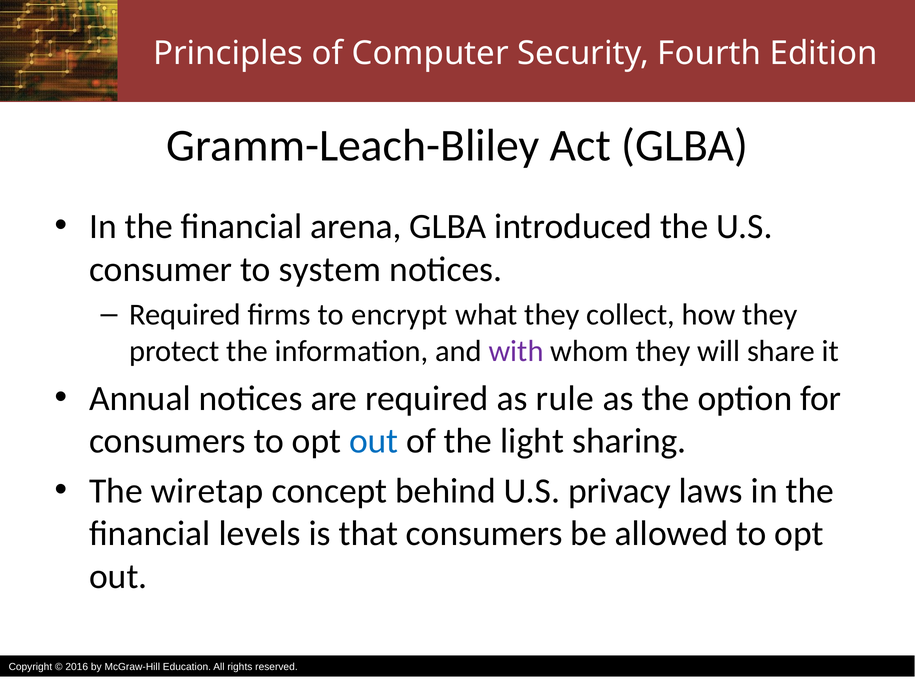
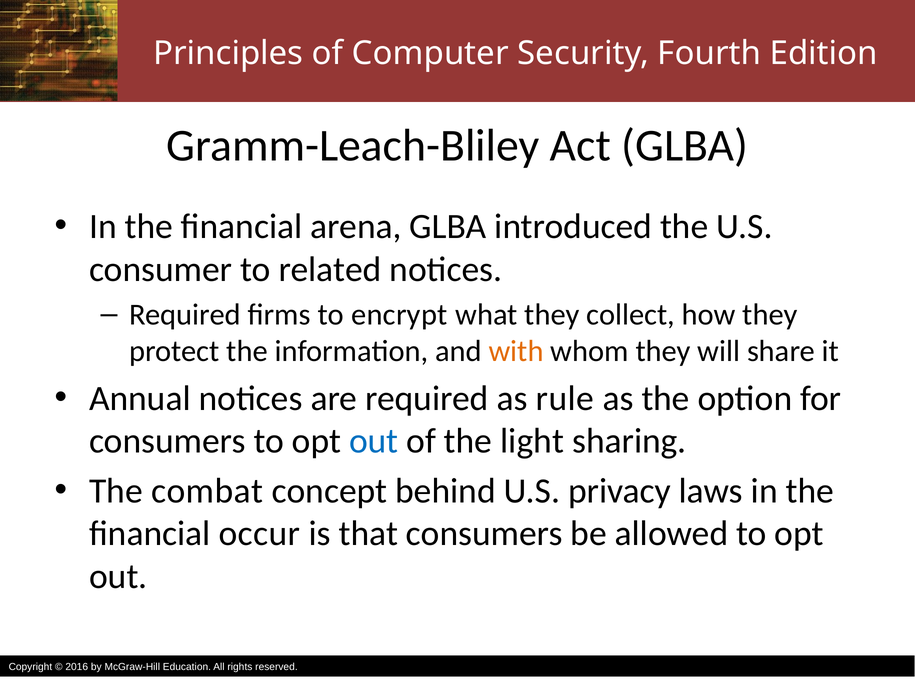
system: system -> related
with colour: purple -> orange
wiretap: wiretap -> combat
levels: levels -> occur
